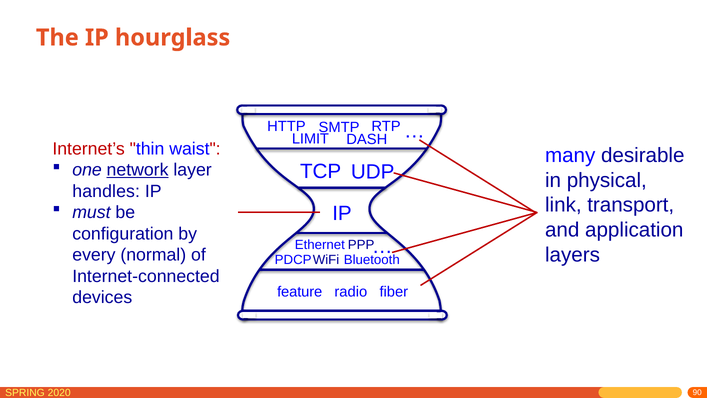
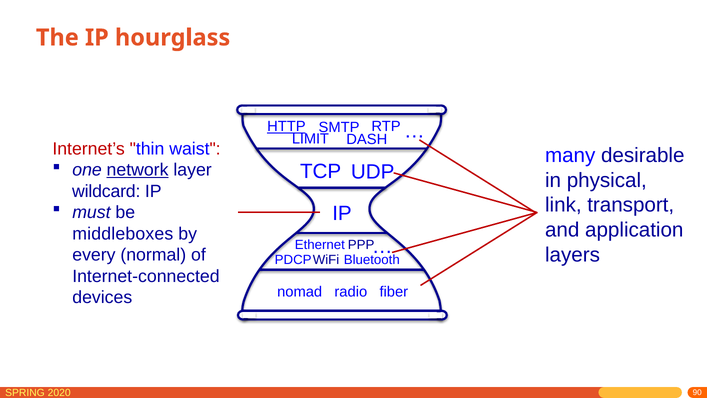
HTTP underline: none -> present
handles: handles -> wildcard
configuration: configuration -> middleboxes
feature: feature -> nomad
